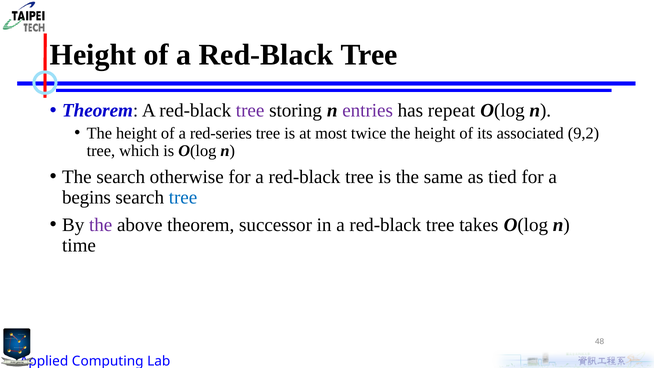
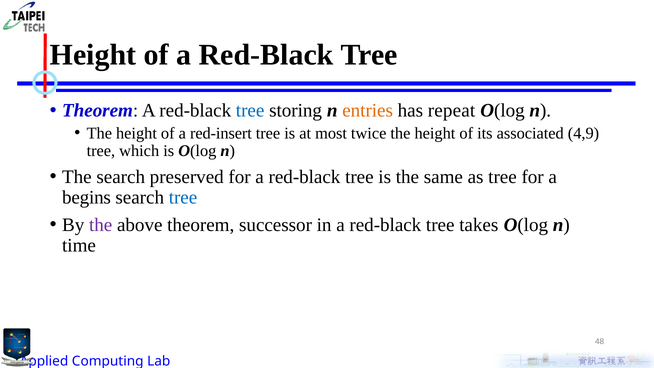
tree at (250, 111) colour: purple -> blue
entries colour: purple -> orange
red-series: red-series -> red-insert
9,2: 9,2 -> 4,9
otherwise: otherwise -> preserved
as tied: tied -> tree
